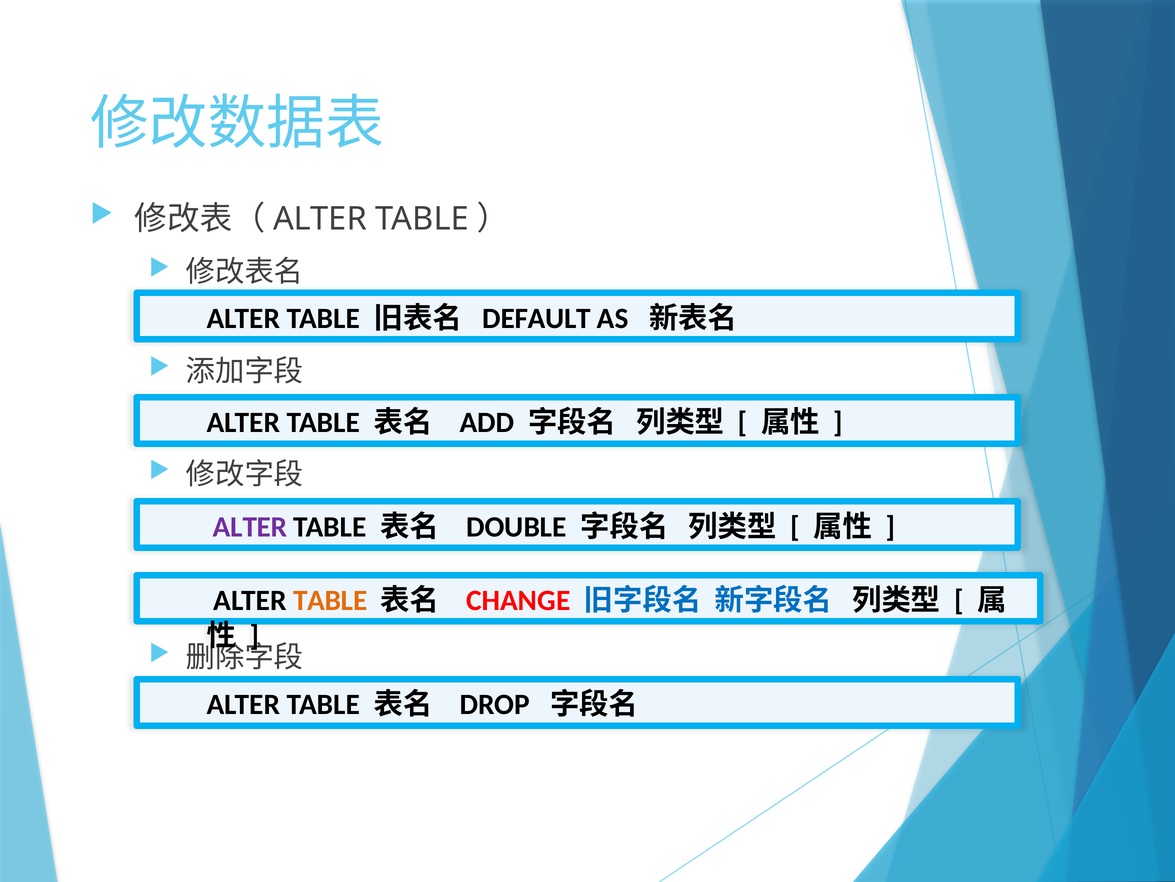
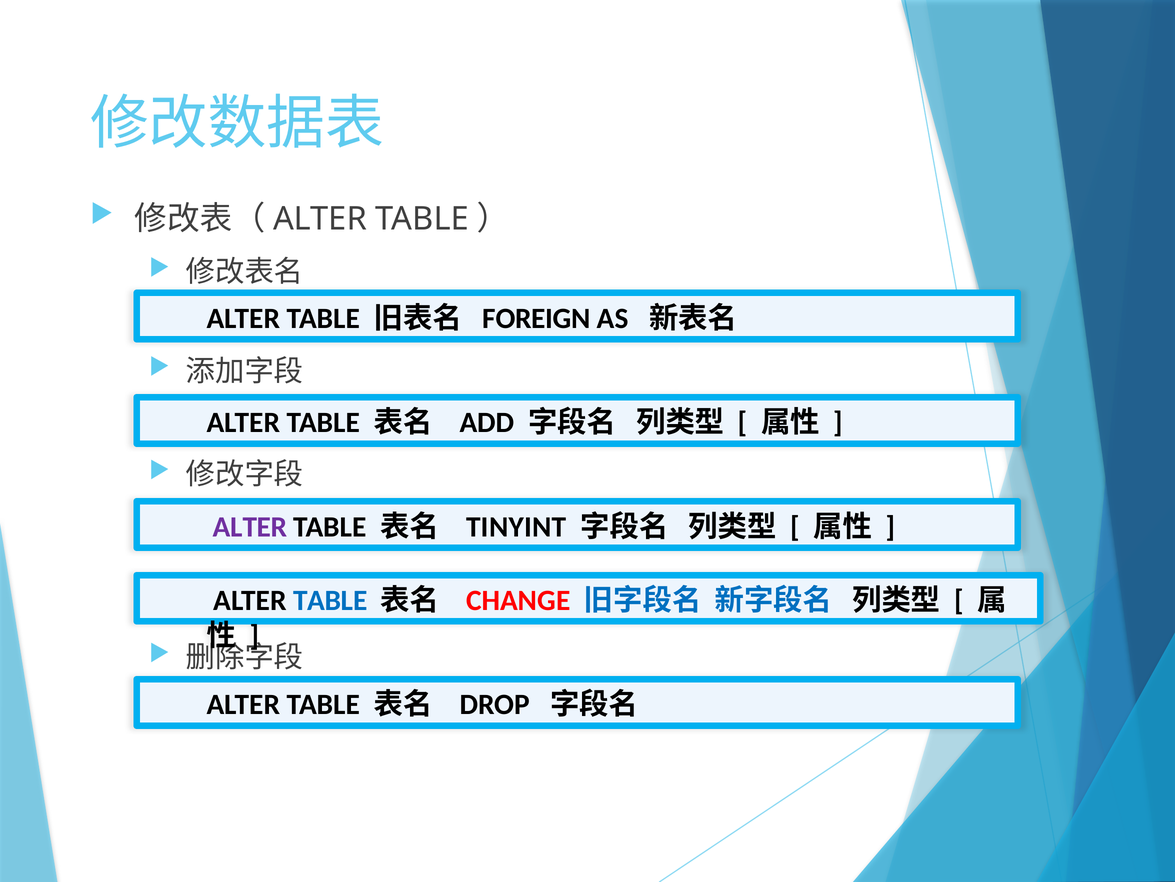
DEFAULT: DEFAULT -> FOREIGN
DOUBLE: DOUBLE -> TINYINT
TABLE at (330, 600) colour: orange -> blue
